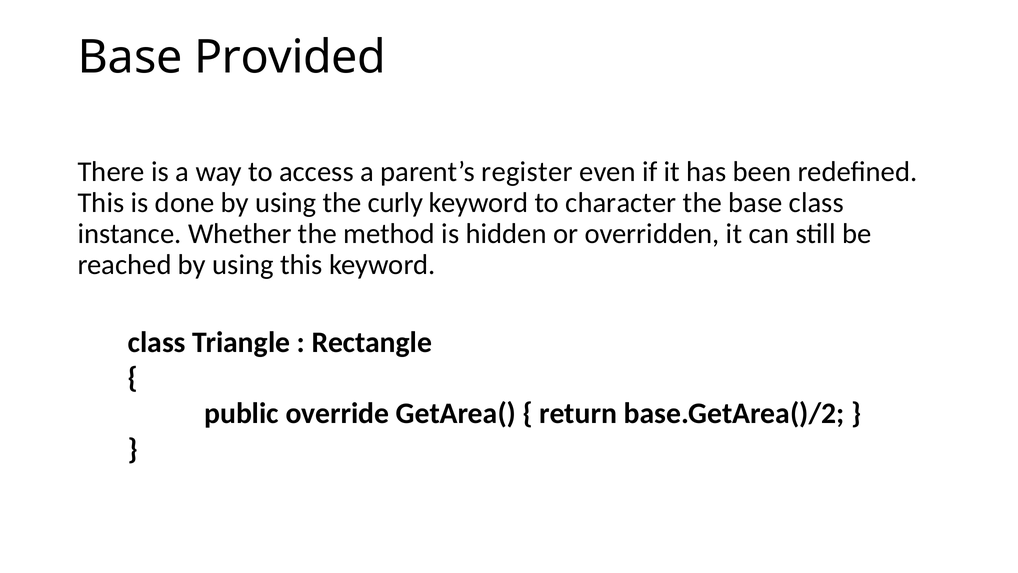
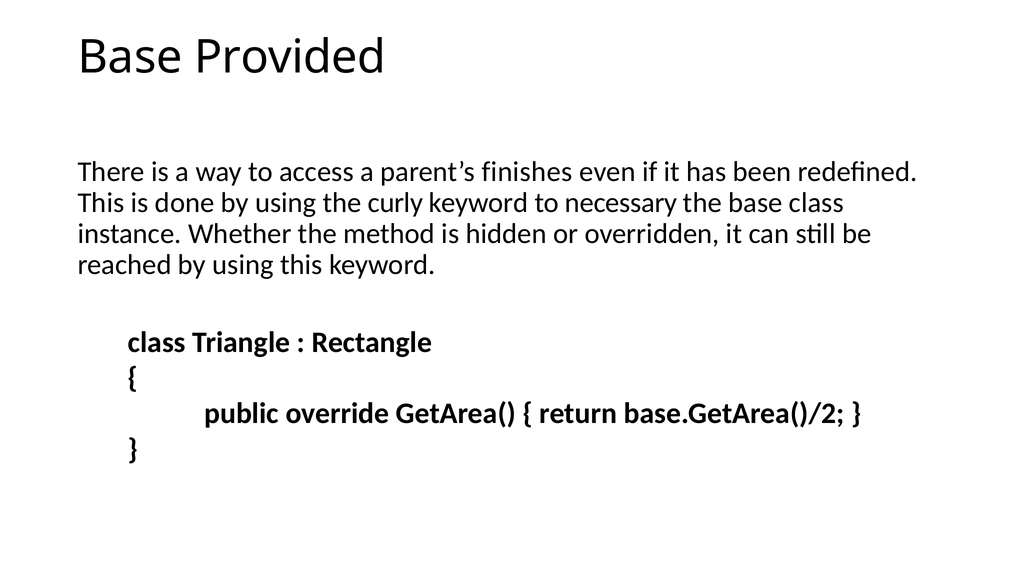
register: register -> finishes
character: character -> necessary
